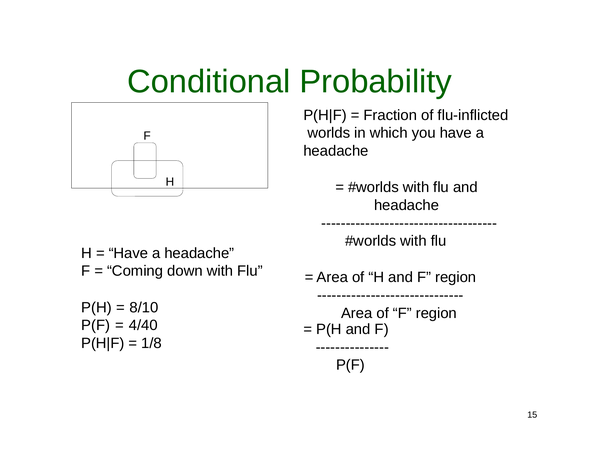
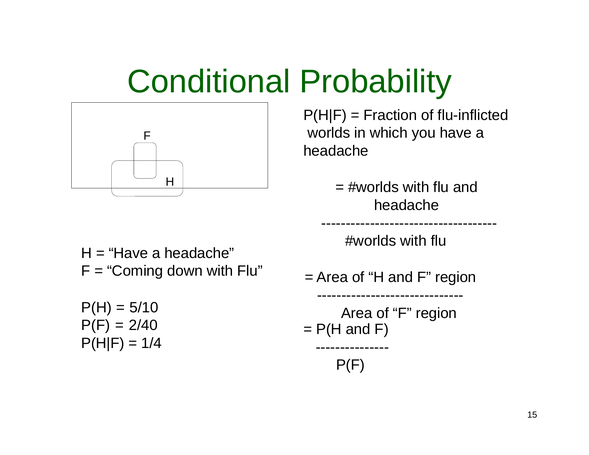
8/10: 8/10 -> 5/10
4/40: 4/40 -> 2/40
1/8: 1/8 -> 1/4
